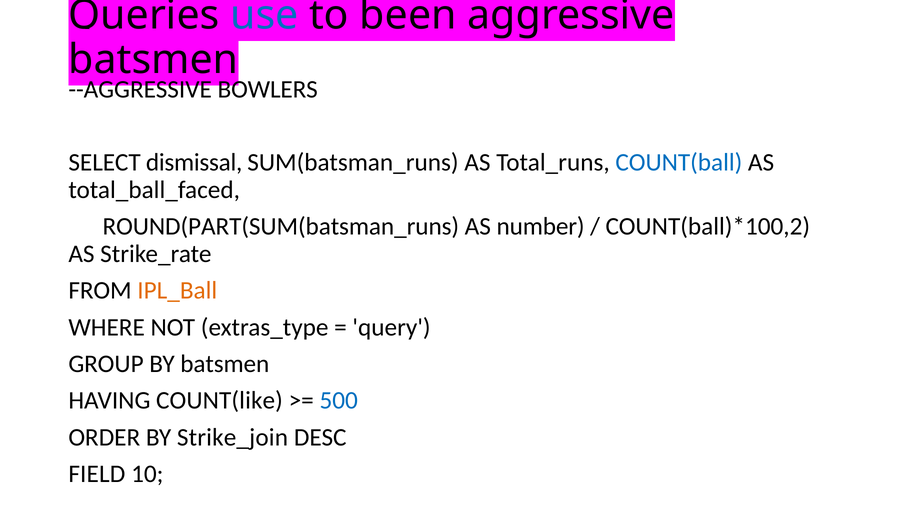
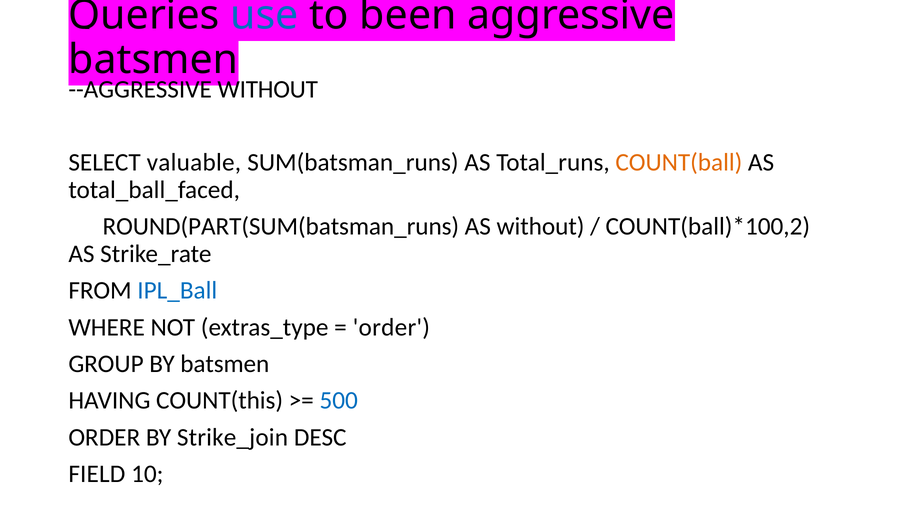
BOWLERS at (268, 89): BOWLERS -> WITHOUT
dismissal: dismissal -> valuable
COUNT(ball colour: blue -> orange
AS number: number -> without
IPL_Ball colour: orange -> blue
query at (392, 327): query -> order
COUNT(like: COUNT(like -> COUNT(this
